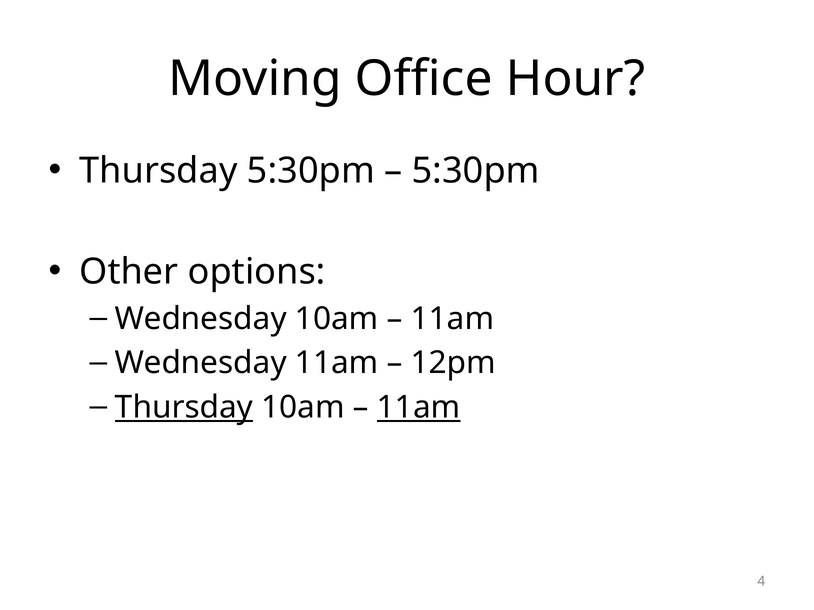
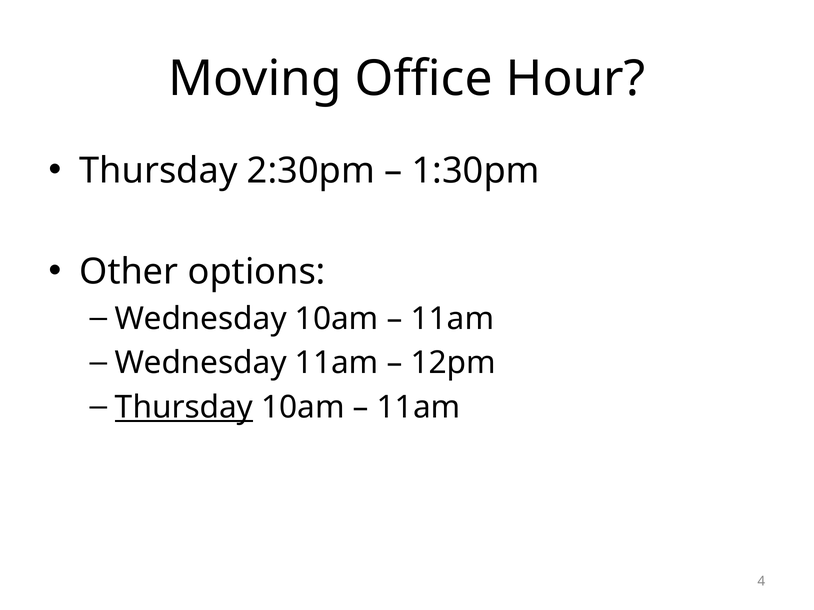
Thursday 5:30pm: 5:30pm -> 2:30pm
5:30pm at (476, 171): 5:30pm -> 1:30pm
11am at (419, 408) underline: present -> none
